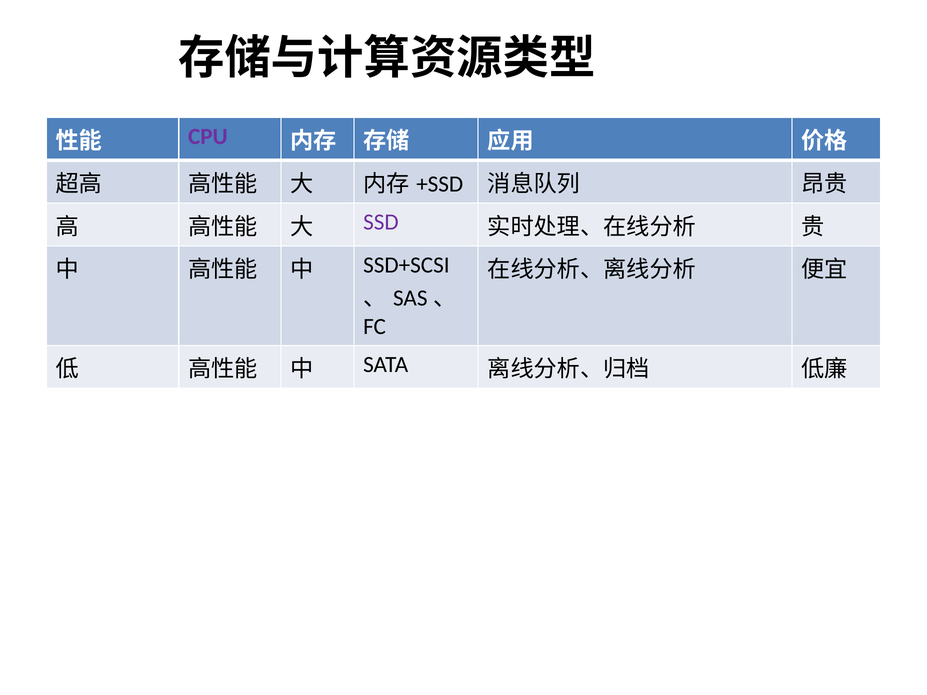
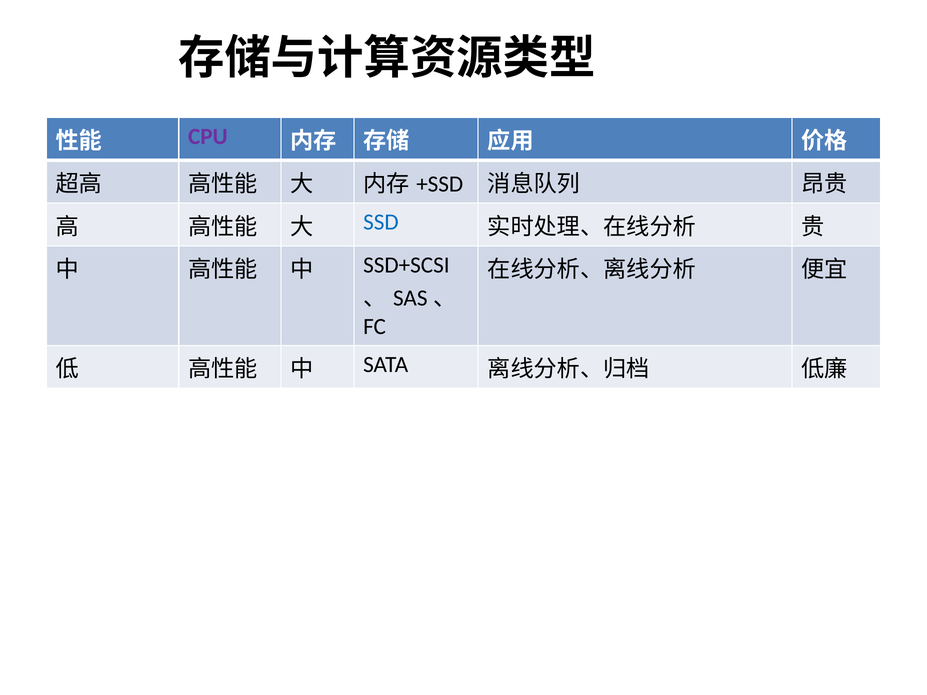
SSD colour: purple -> blue
